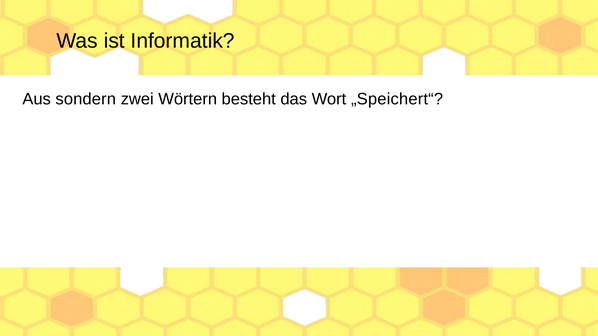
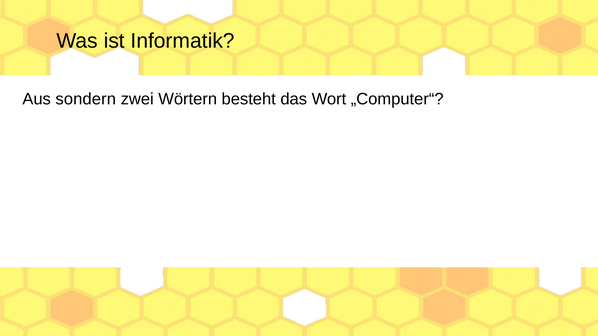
„Speichert“: „Speichert“ -> „Computer“
